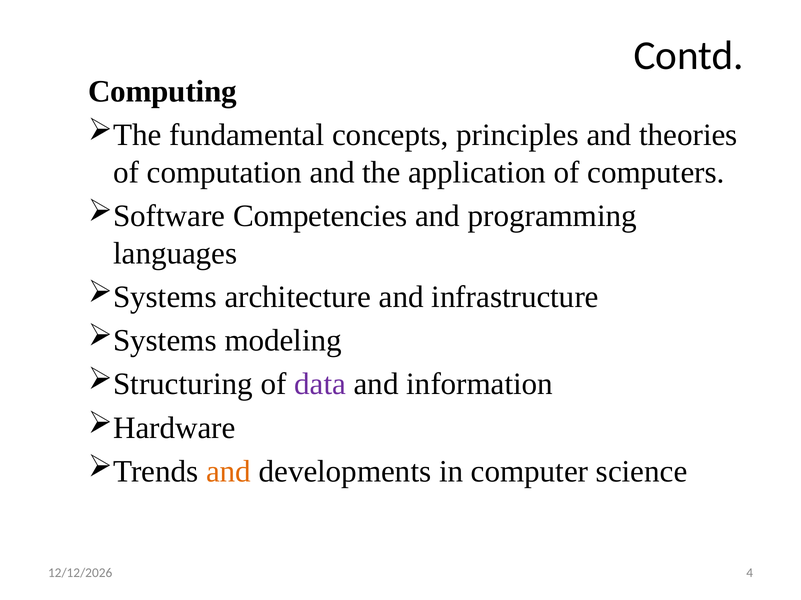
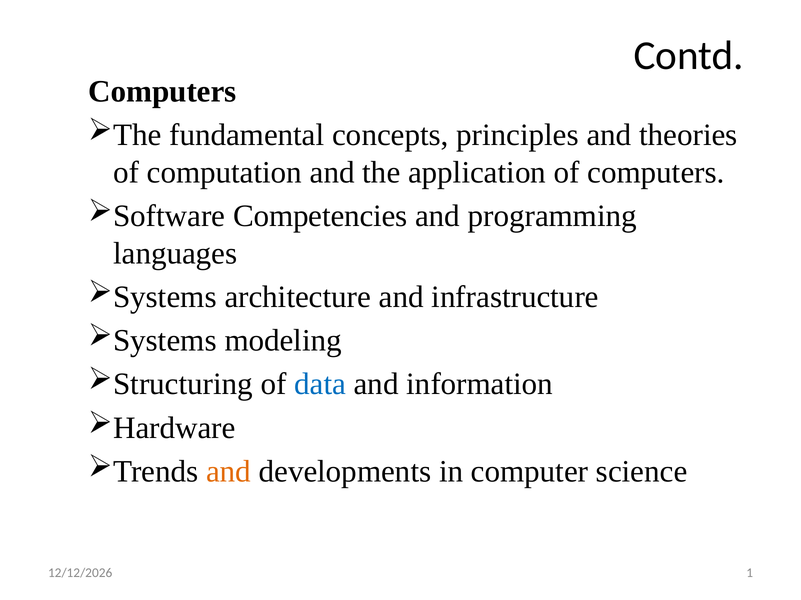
Computing at (162, 92): Computing -> Computers
data colour: purple -> blue
4: 4 -> 1
